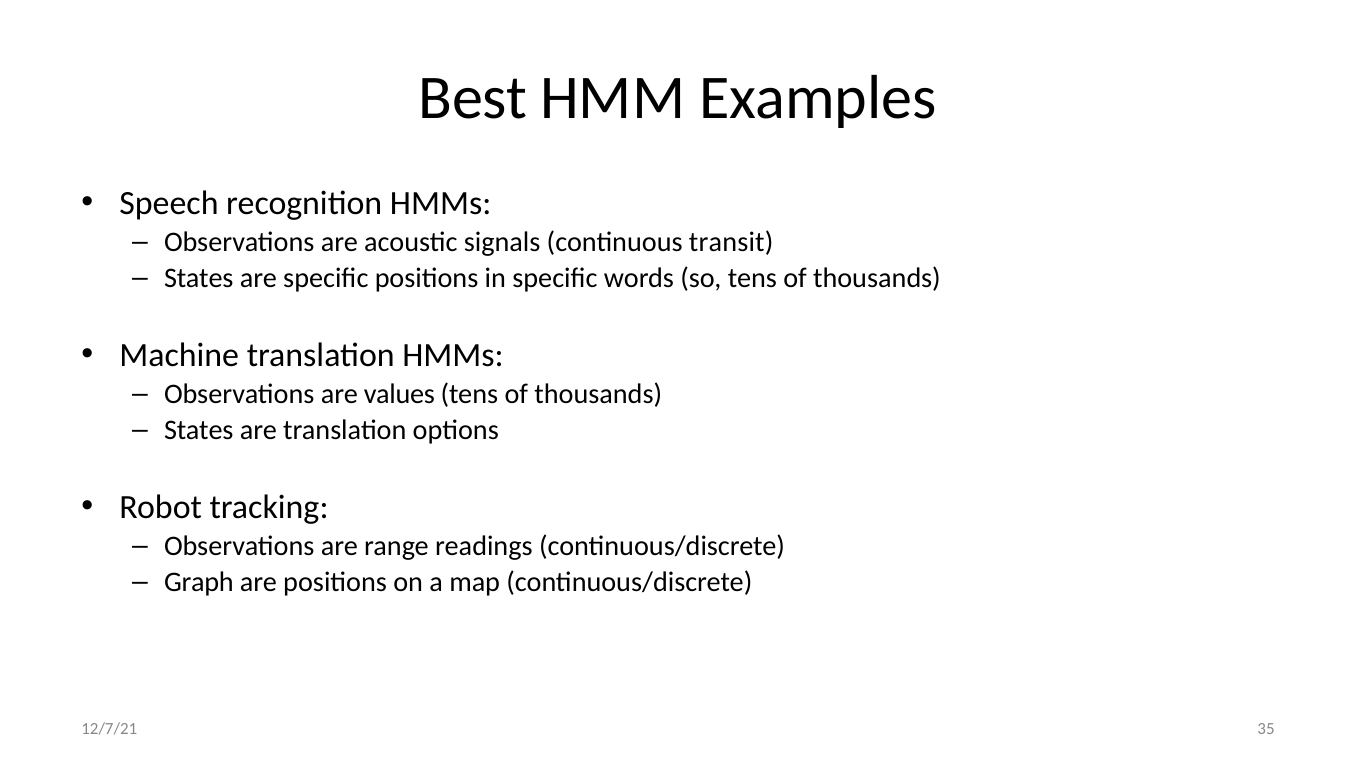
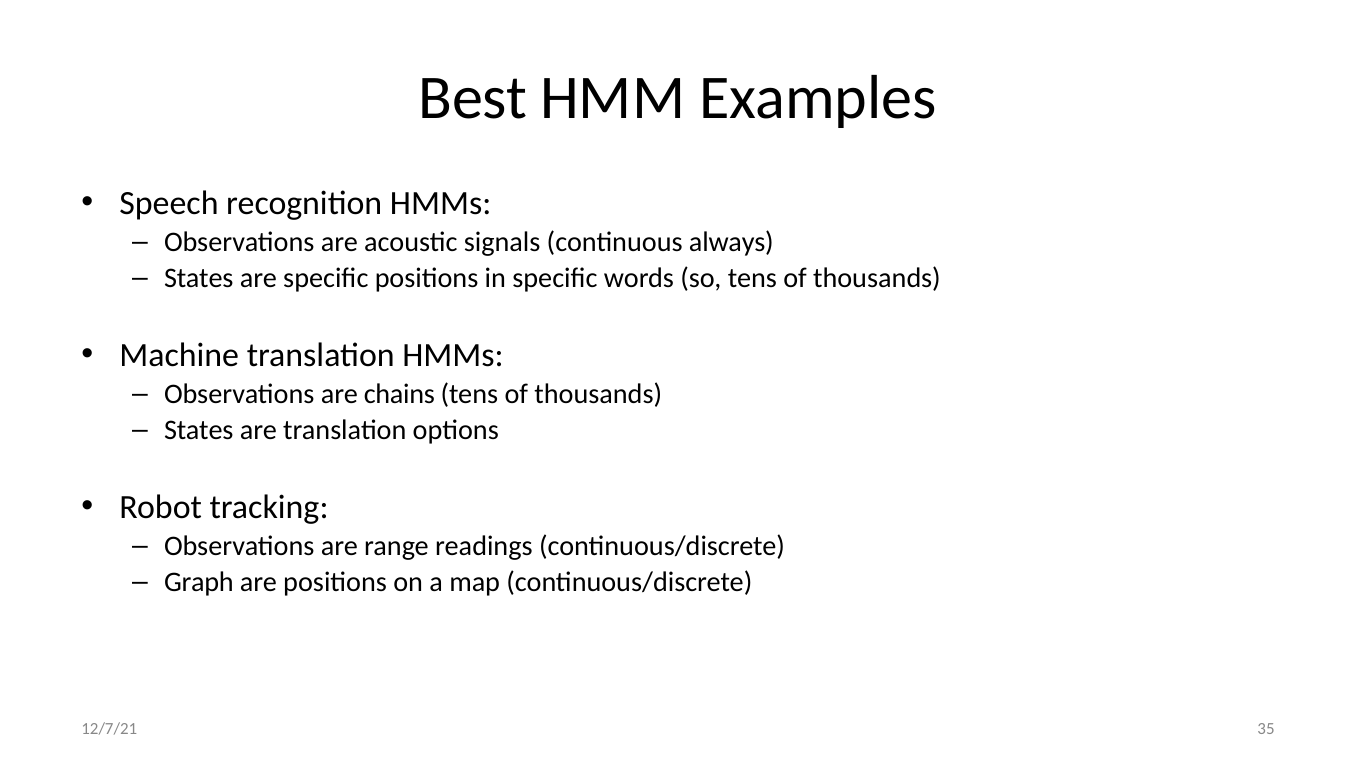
transit: transit -> always
values: values -> chains
